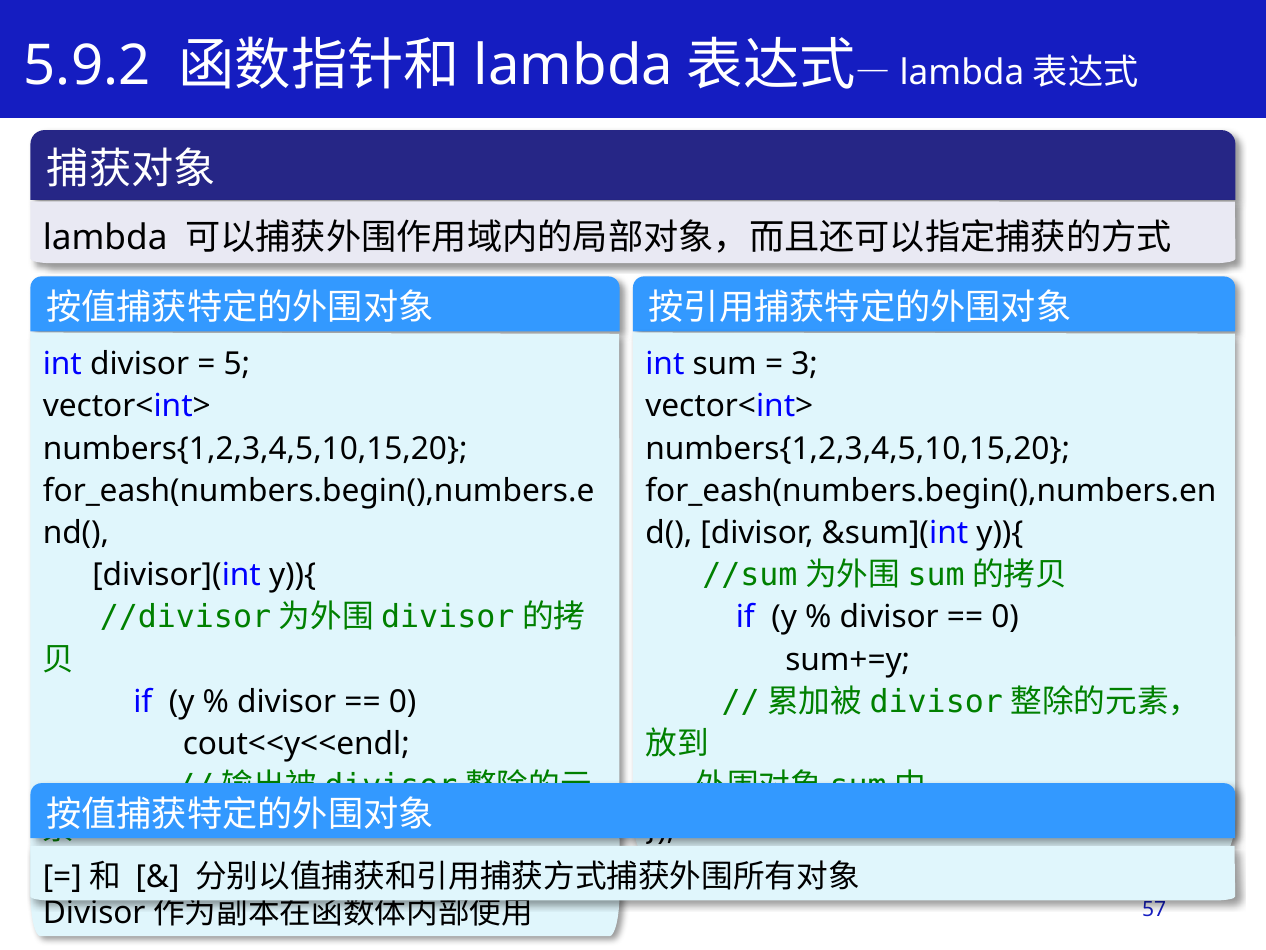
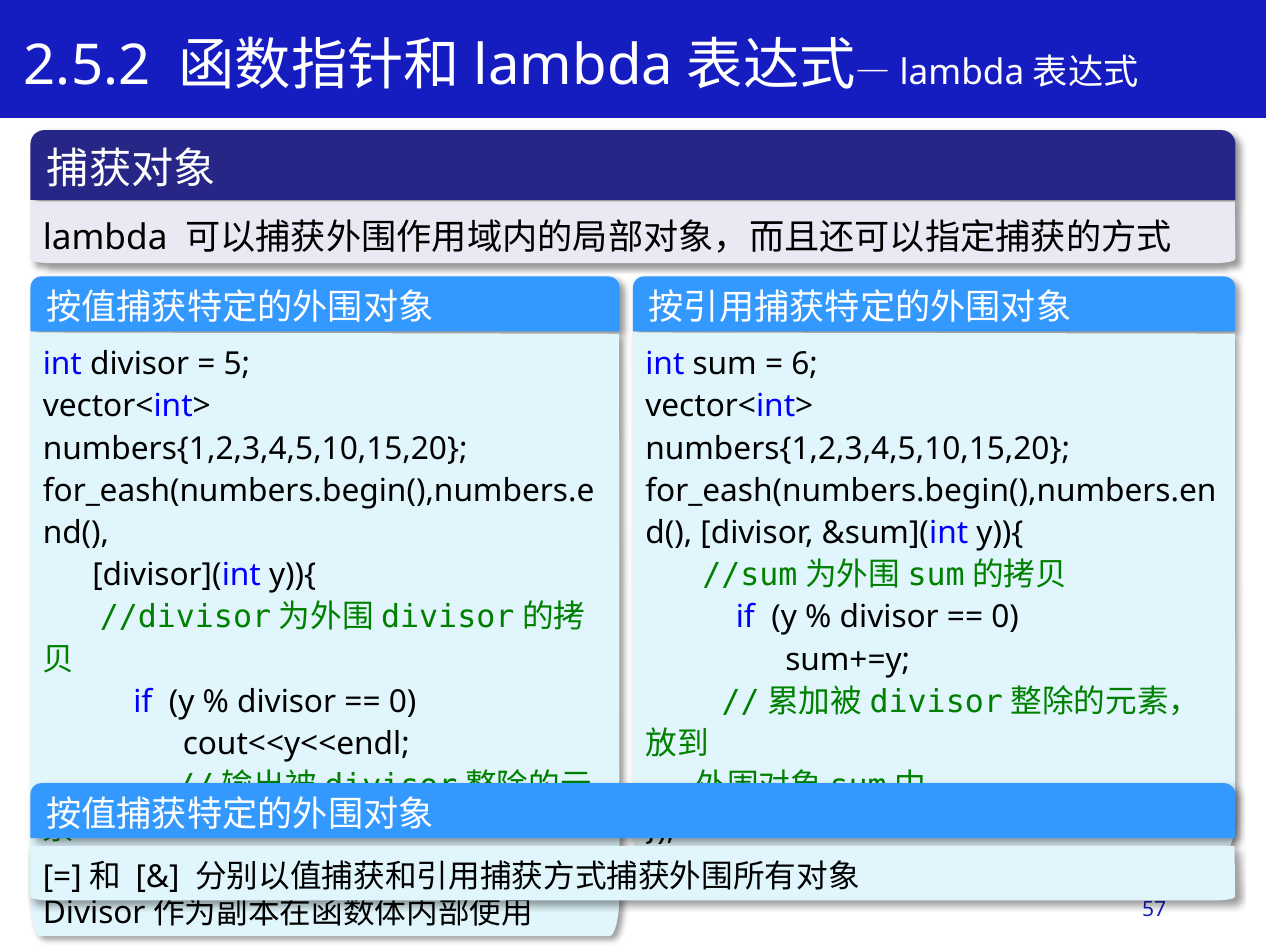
5.9.2: 5.9.2 -> 2.5.2
3: 3 -> 6
